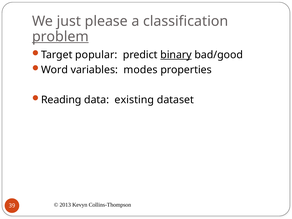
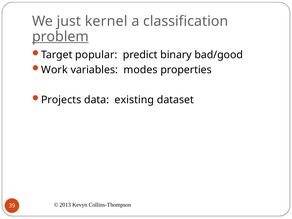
please: please -> kernel
binary underline: present -> none
Word: Word -> Work
Reading: Reading -> Projects
